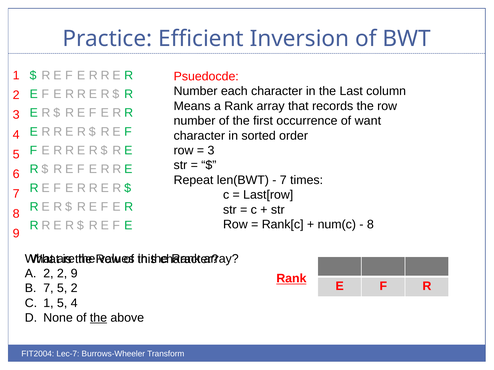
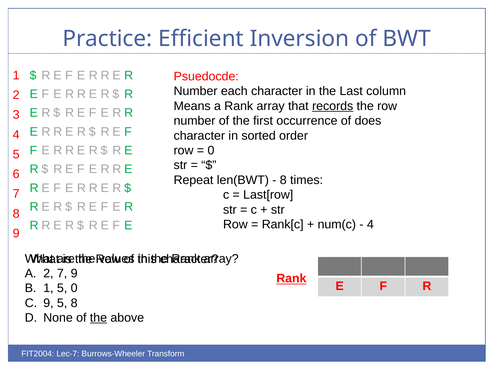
records underline: none -> present
want: want -> does
3 at (211, 151): 3 -> 0
7 at (283, 180): 7 -> 8
8 at (370, 225): 8 -> 4
2 2: 2 -> 7
7 at (48, 289): 7 -> 1
5 2: 2 -> 0
C 1: 1 -> 9
5 4: 4 -> 8
